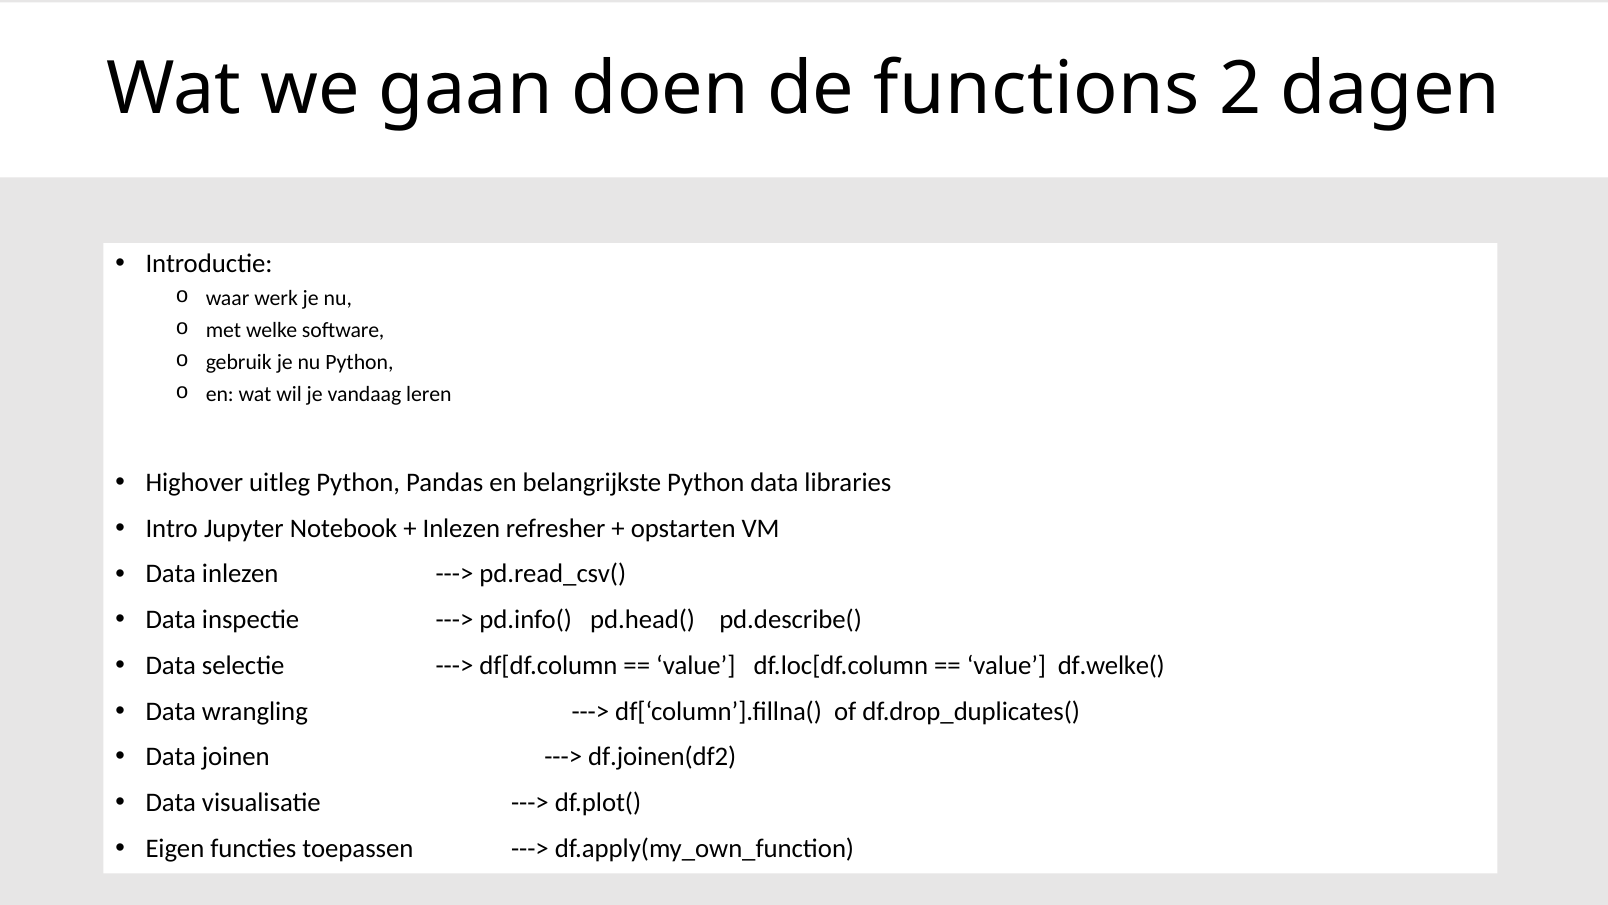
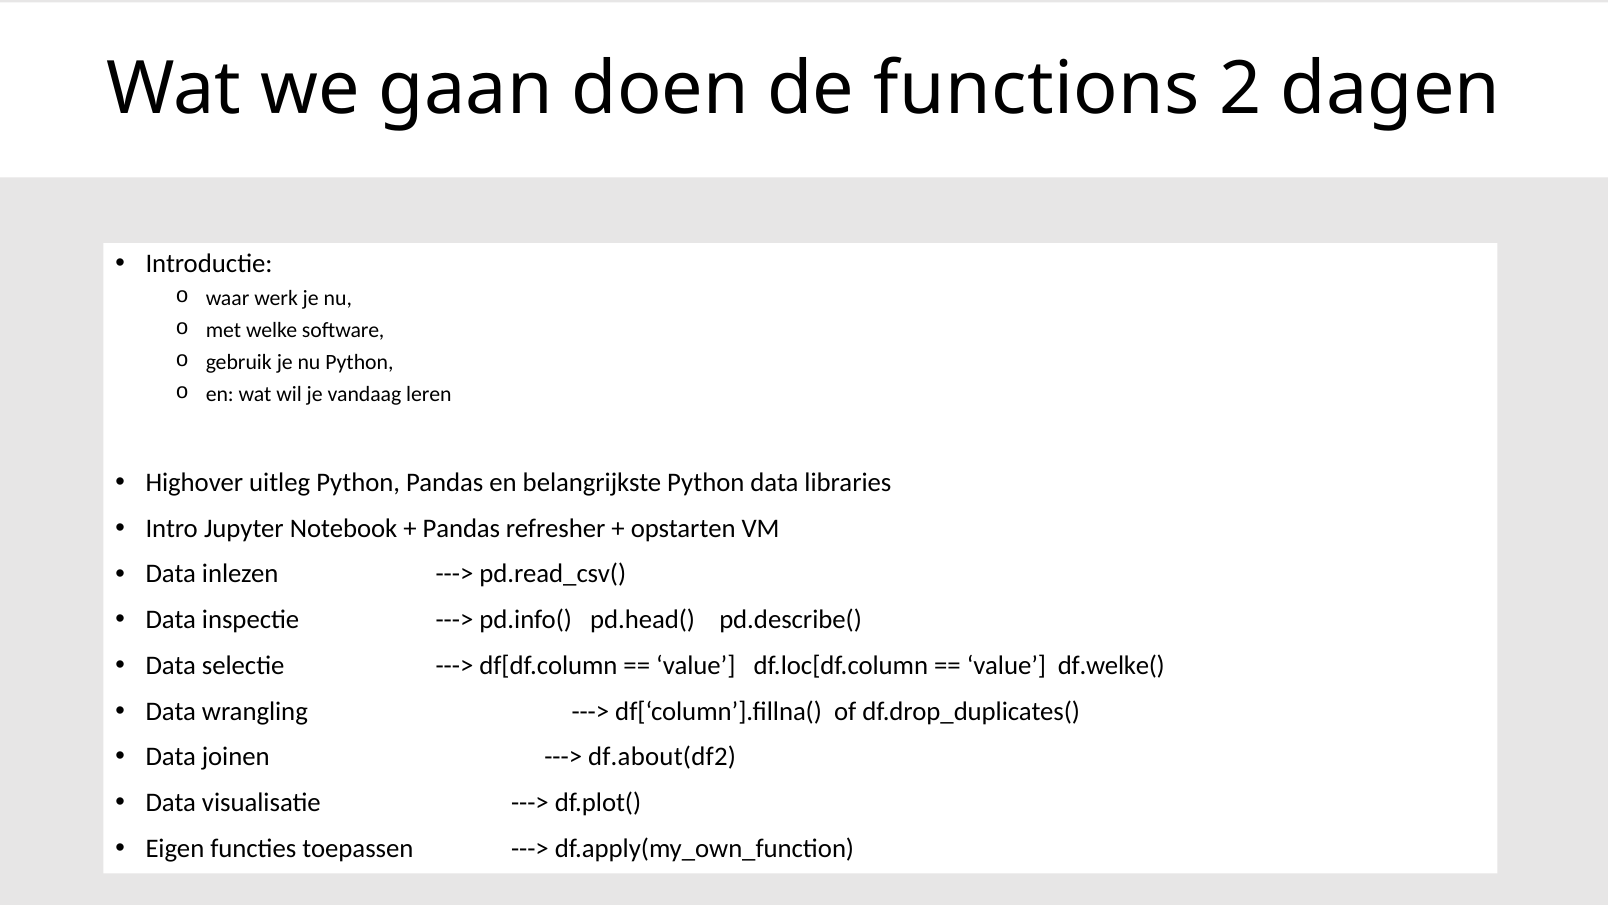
Inlezen at (461, 528): Inlezen -> Pandas
df.joinen(df2: df.joinen(df2 -> df.about(df2
